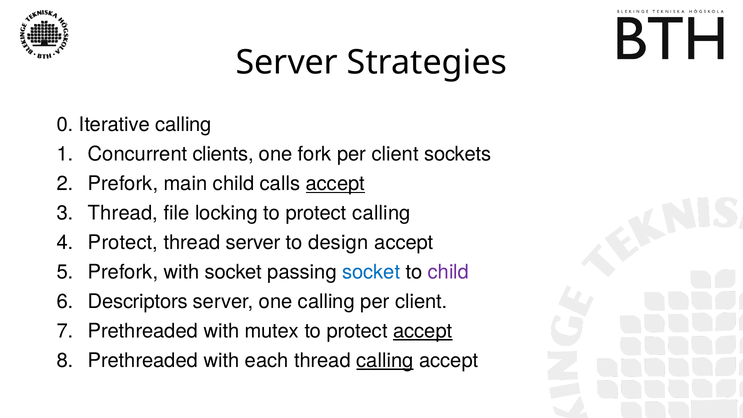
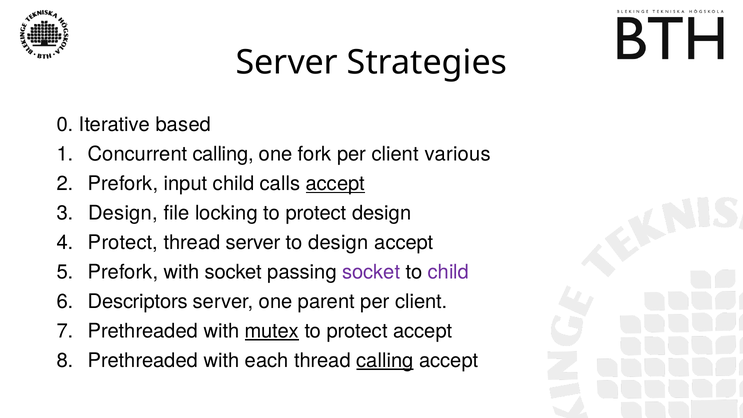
Iterative calling: calling -> based
Concurrent clients: clients -> calling
sockets: sockets -> various
main: main -> input
Thread at (123, 213): Thread -> Design
protect calling: calling -> design
socket at (371, 272) colour: blue -> purple
one calling: calling -> parent
mutex underline: none -> present
accept at (423, 331) underline: present -> none
